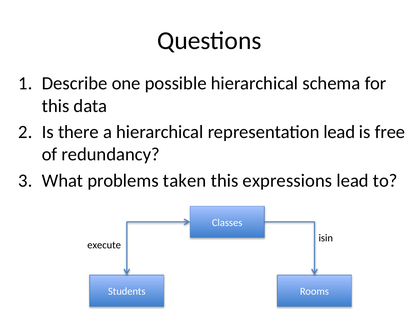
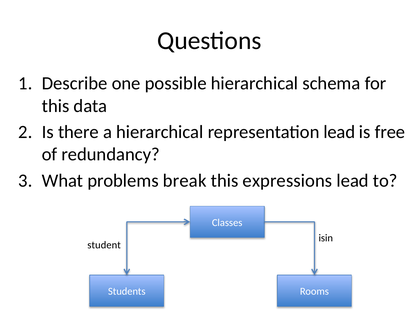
taken: taken -> break
execute: execute -> student
